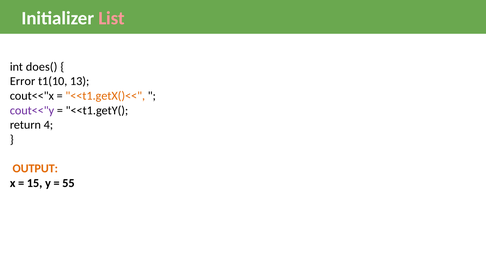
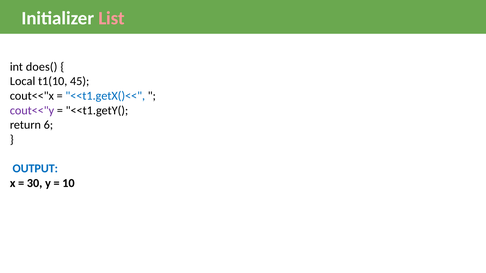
Error: Error -> Local
13: 13 -> 45
<<t1.getX()<< colour: orange -> blue
4: 4 -> 6
OUTPUT colour: orange -> blue
15: 15 -> 30
55: 55 -> 10
